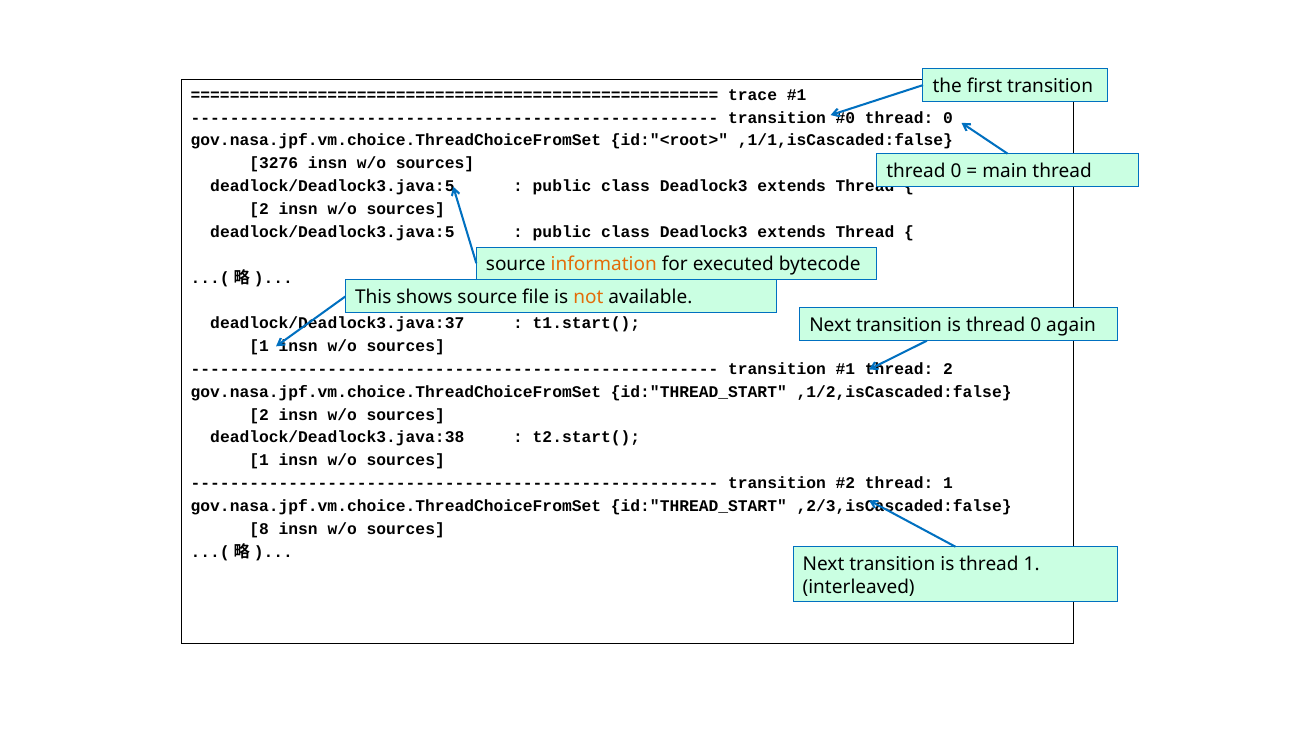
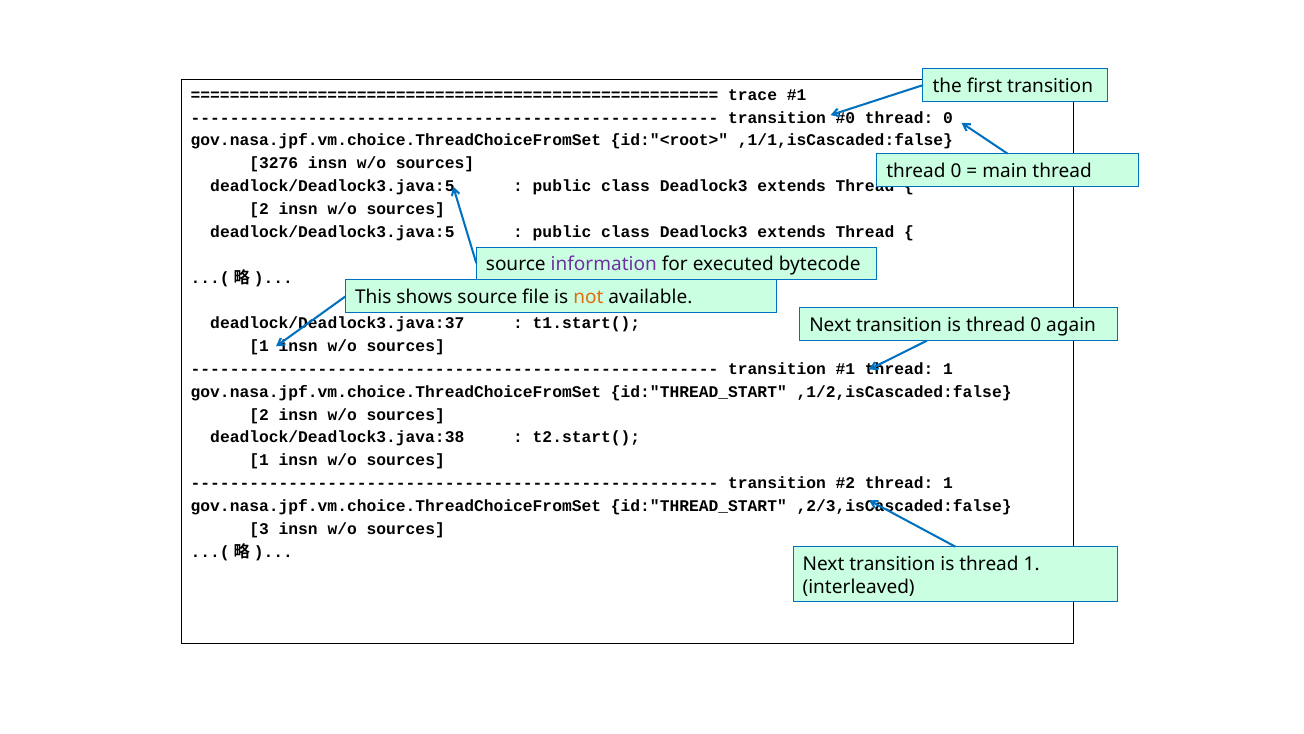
information colour: orange -> purple
2 at (948, 369): 2 -> 1
8: 8 -> 3
